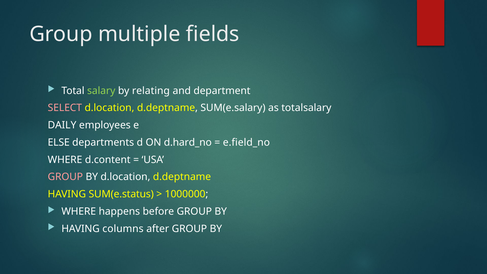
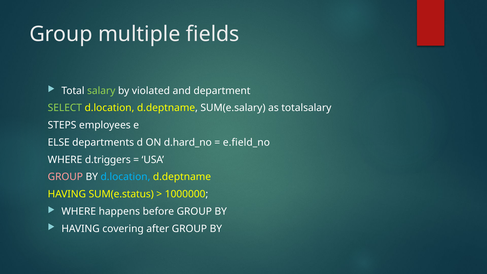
relating: relating -> violated
SELECT colour: pink -> light green
DAILY: DAILY -> STEPS
d.content: d.content -> d.triggers
d.location at (125, 177) colour: white -> light blue
columns: columns -> covering
